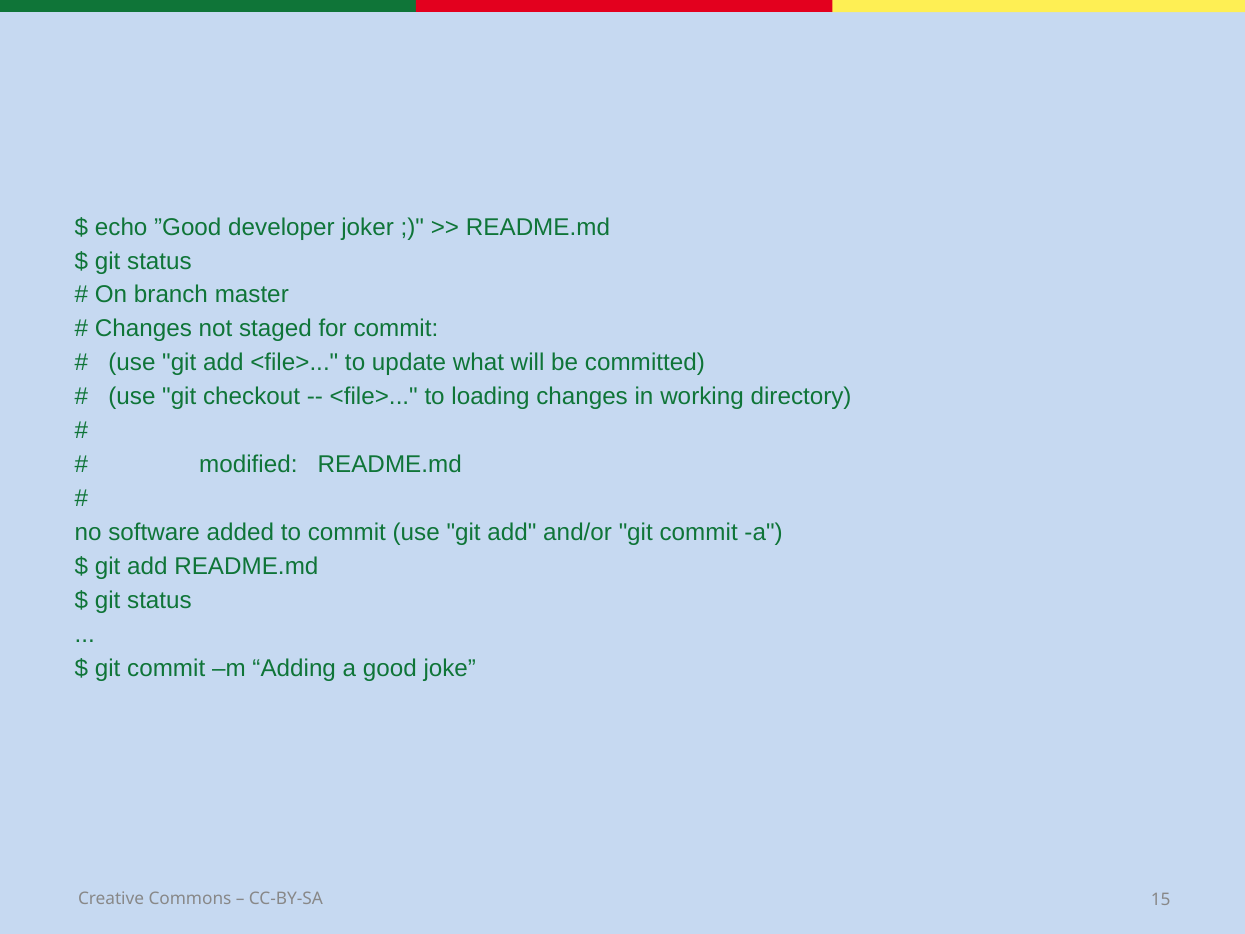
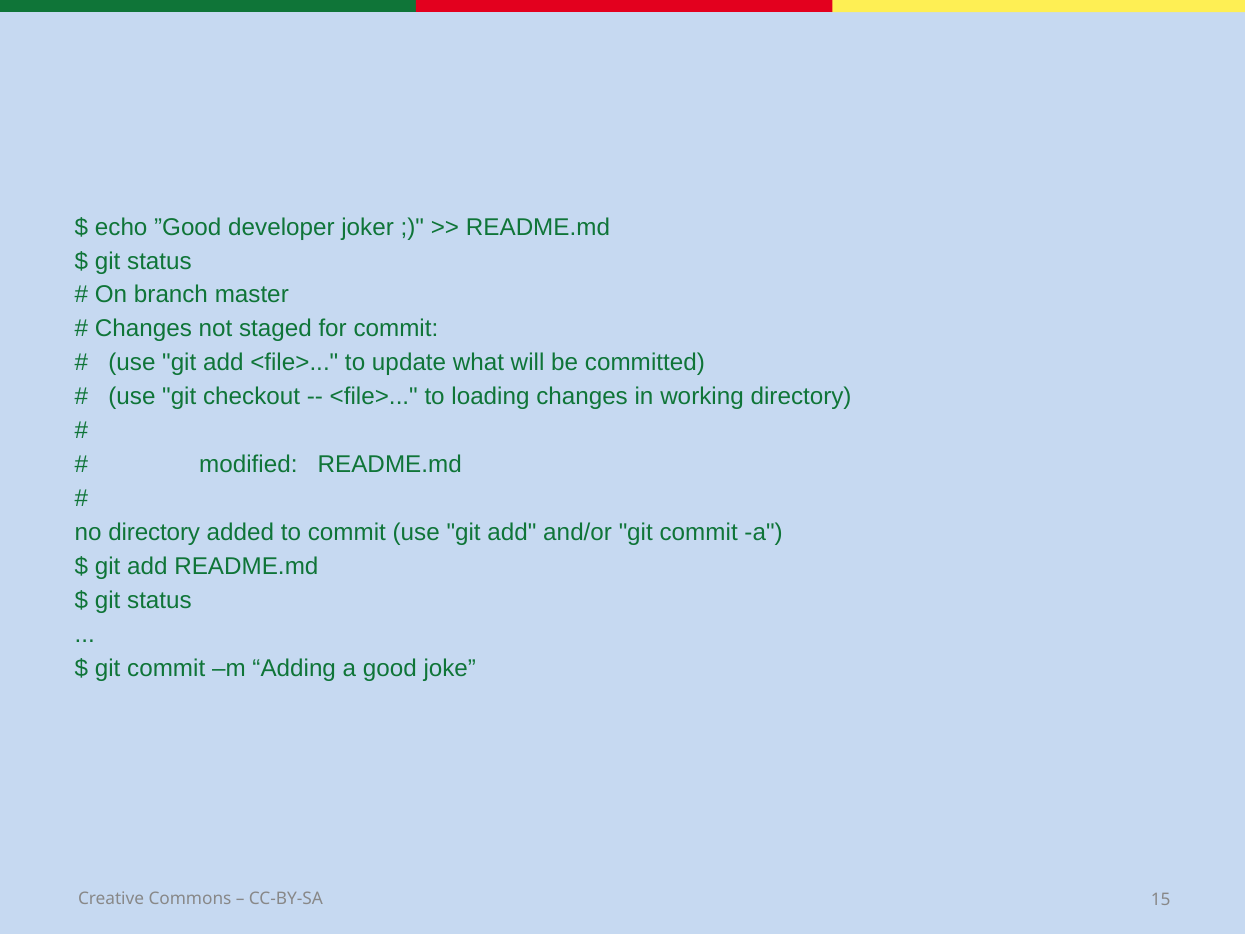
no software: software -> directory
